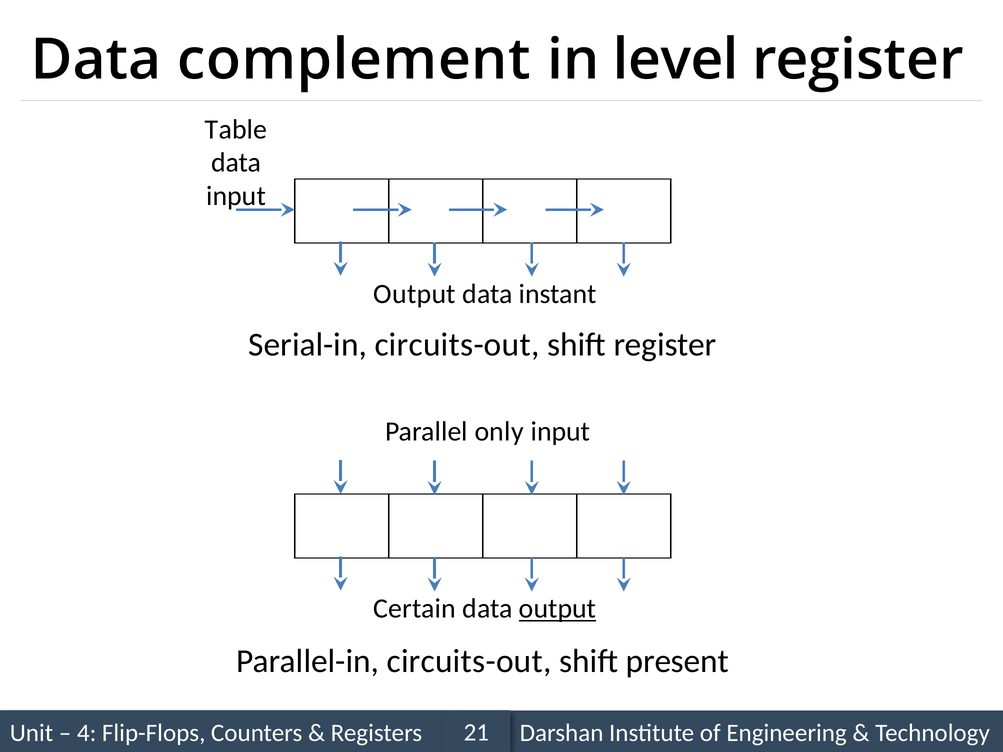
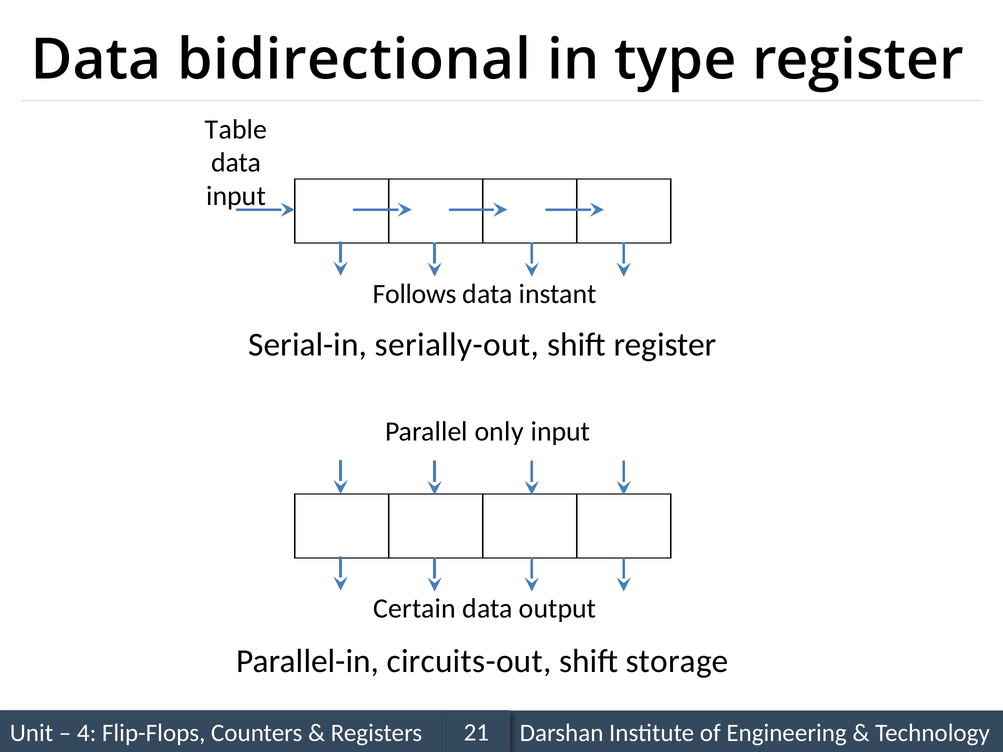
complement: complement -> bidirectional
level: level -> type
Output at (415, 294): Output -> Follows
Serial-in circuits-out: circuits-out -> serially-out
output at (557, 609) underline: present -> none
present: present -> storage
